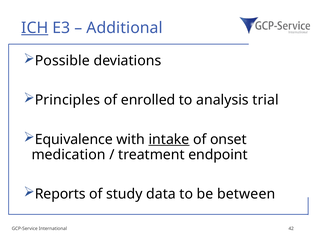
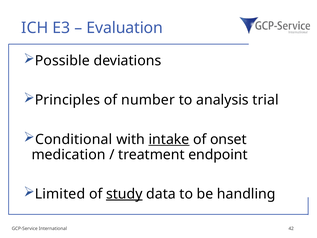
ICH underline: present -> none
Additional: Additional -> Evaluation
enrolled: enrolled -> number
Equivalence: Equivalence -> Conditional
Reports: Reports -> Limited
study underline: none -> present
between: between -> handling
